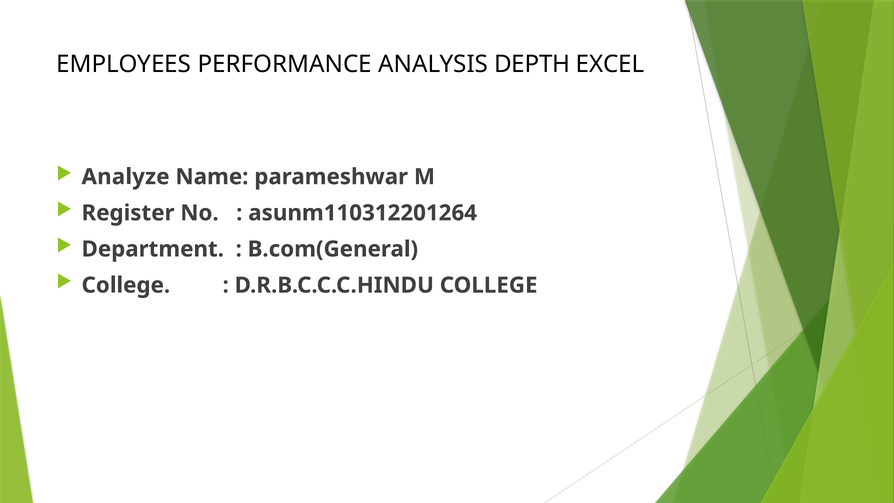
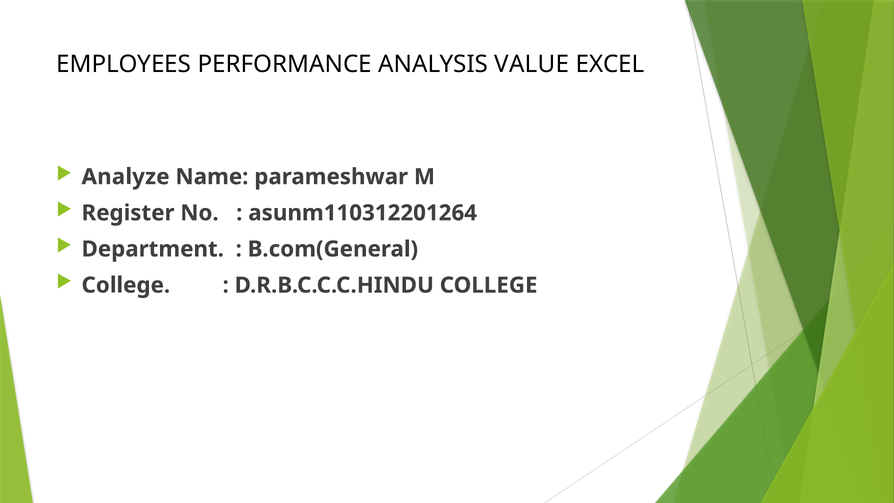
DEPTH: DEPTH -> VALUE
